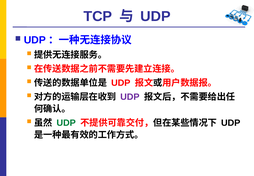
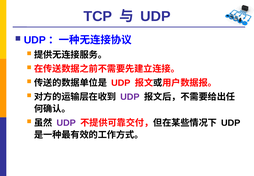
UDP at (66, 123) colour: green -> purple
